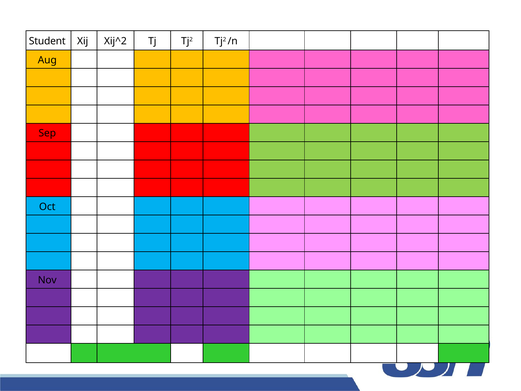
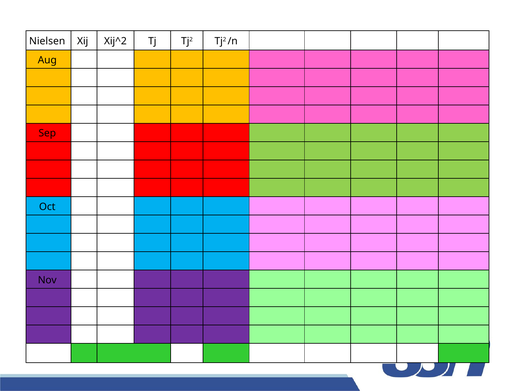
Student: Student -> Nielsen
